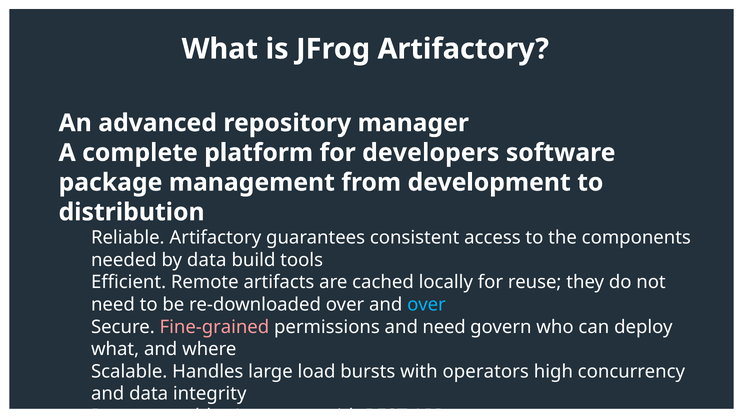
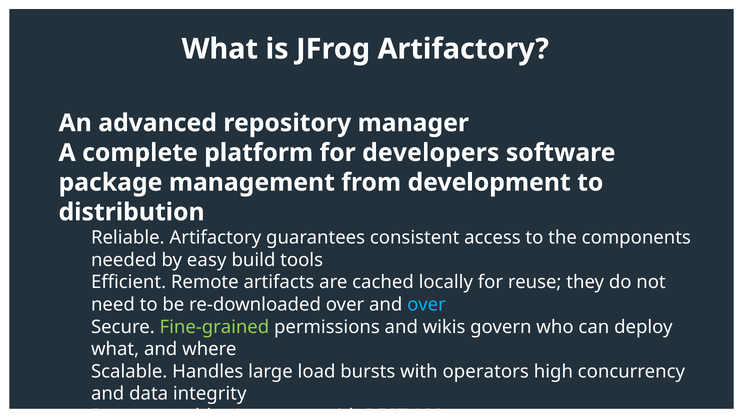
by data: data -> easy
Fine-grained colour: pink -> light green
and need: need -> wikis
